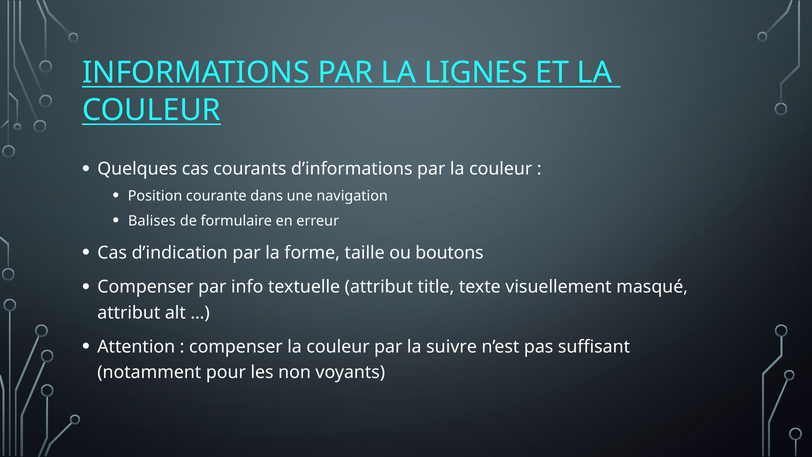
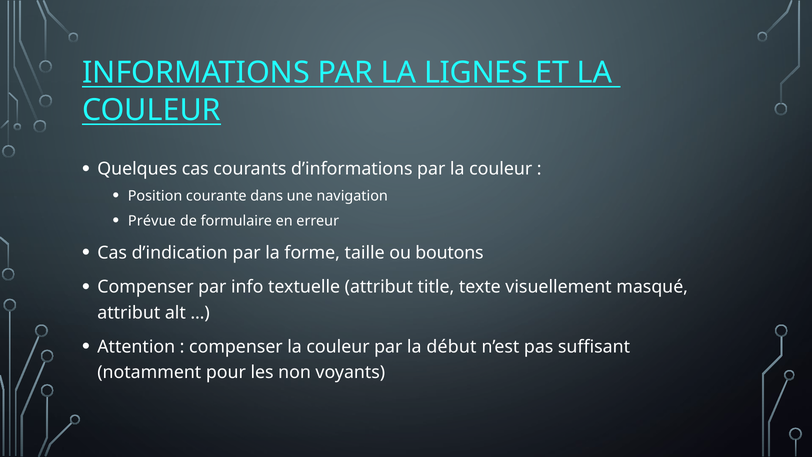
Balises: Balises -> Prévue
suivre: suivre -> début
